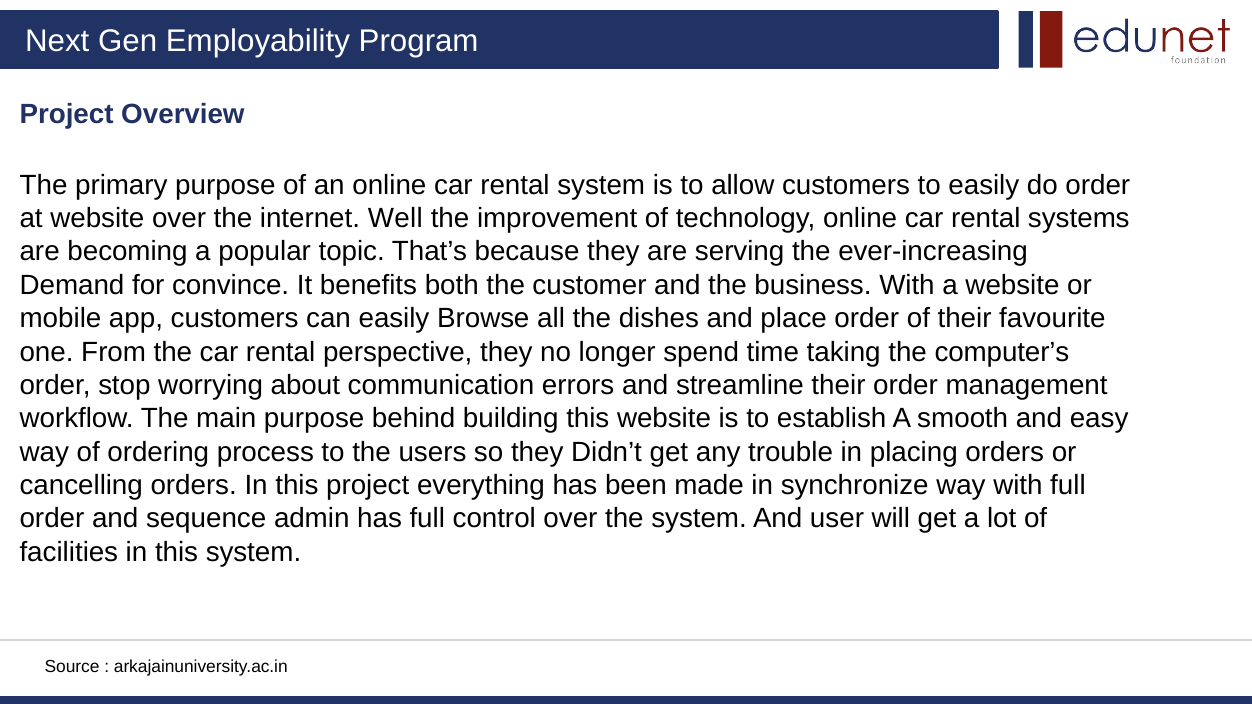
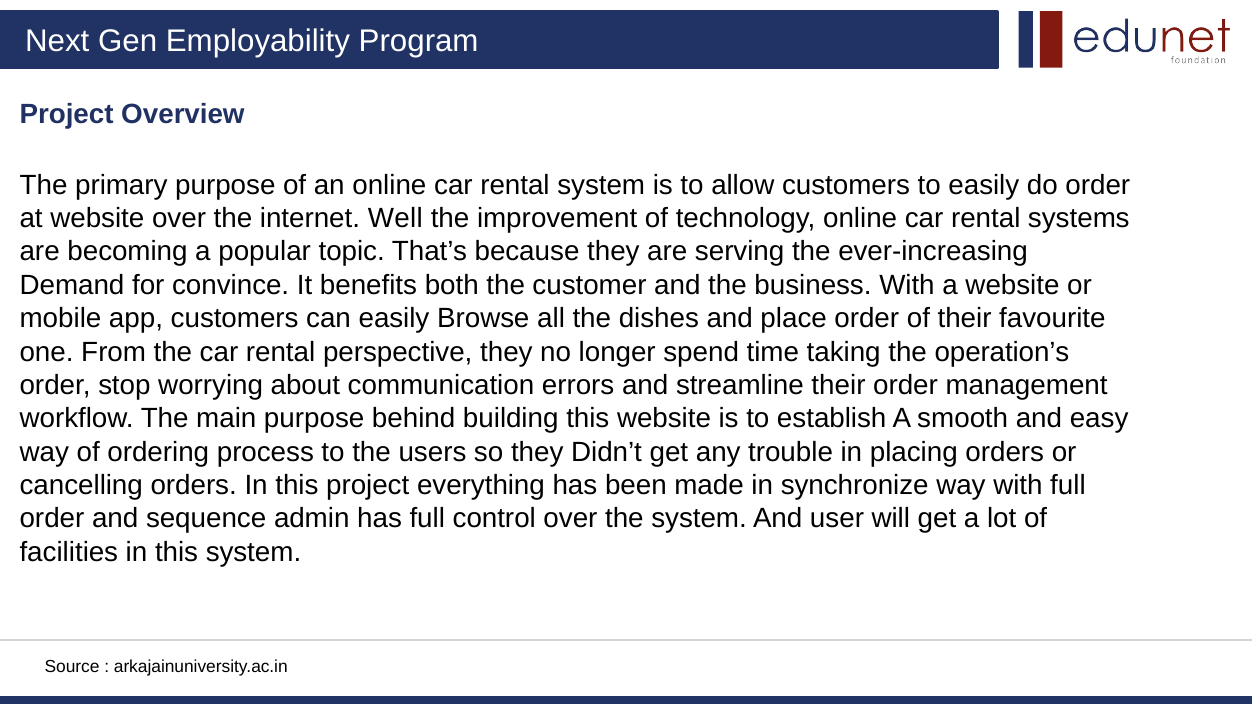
computer’s: computer’s -> operation’s
